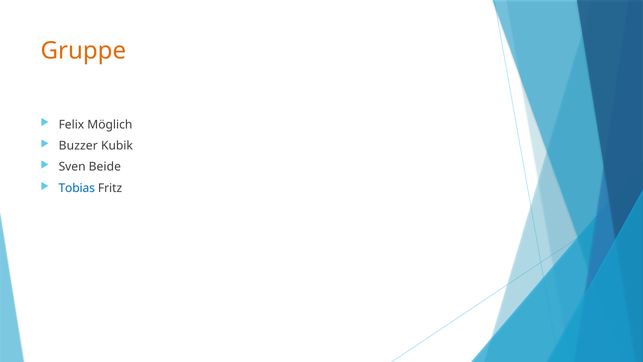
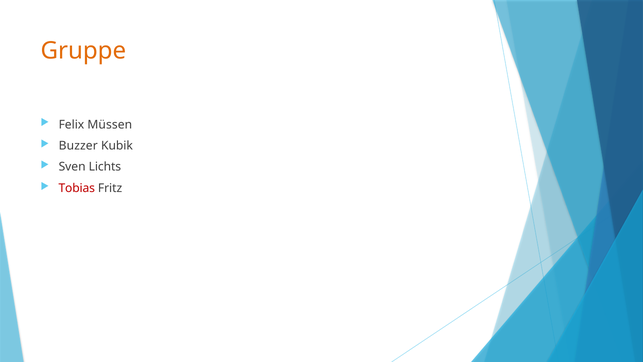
Möglich: Möglich -> Müssen
Beide: Beide -> Lichts
Tobias colour: blue -> red
